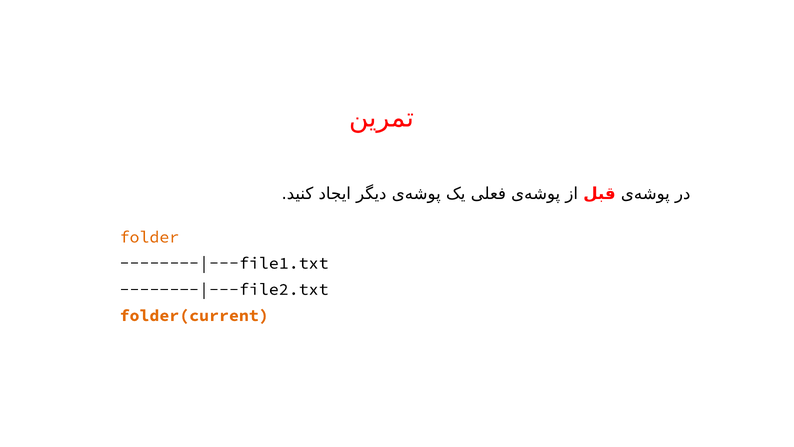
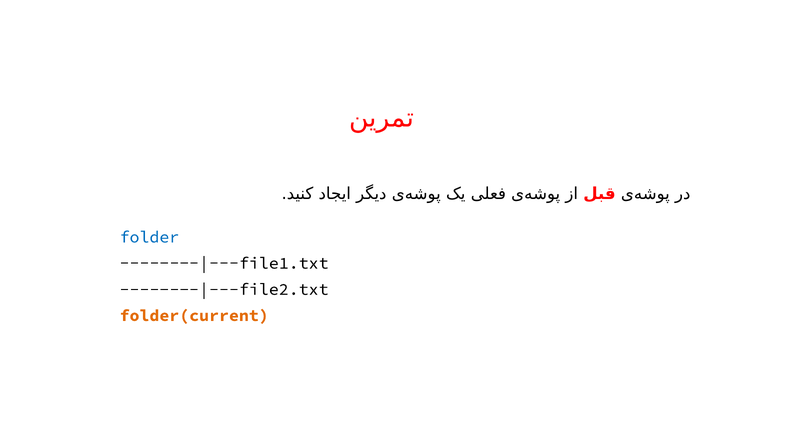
folder colour: orange -> blue
